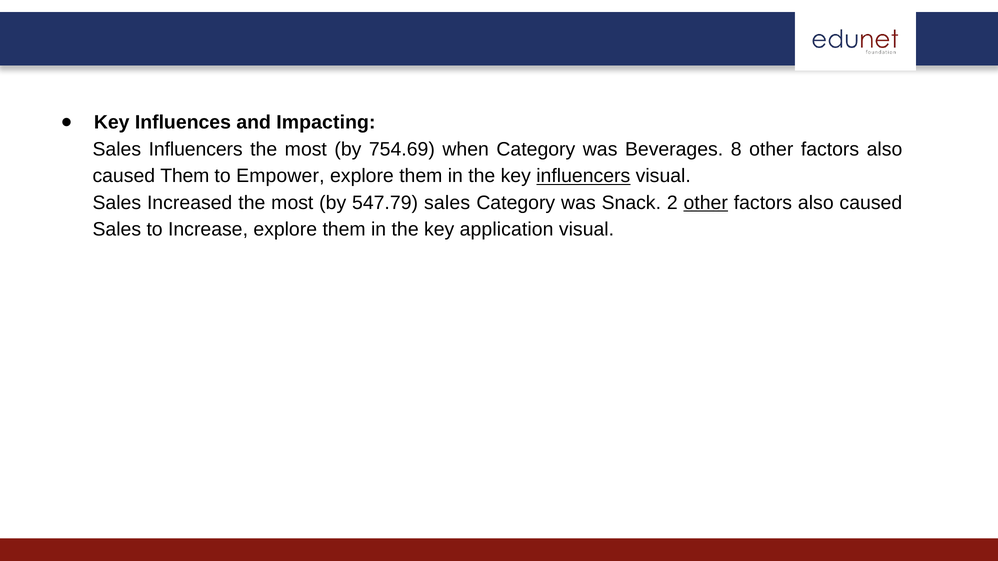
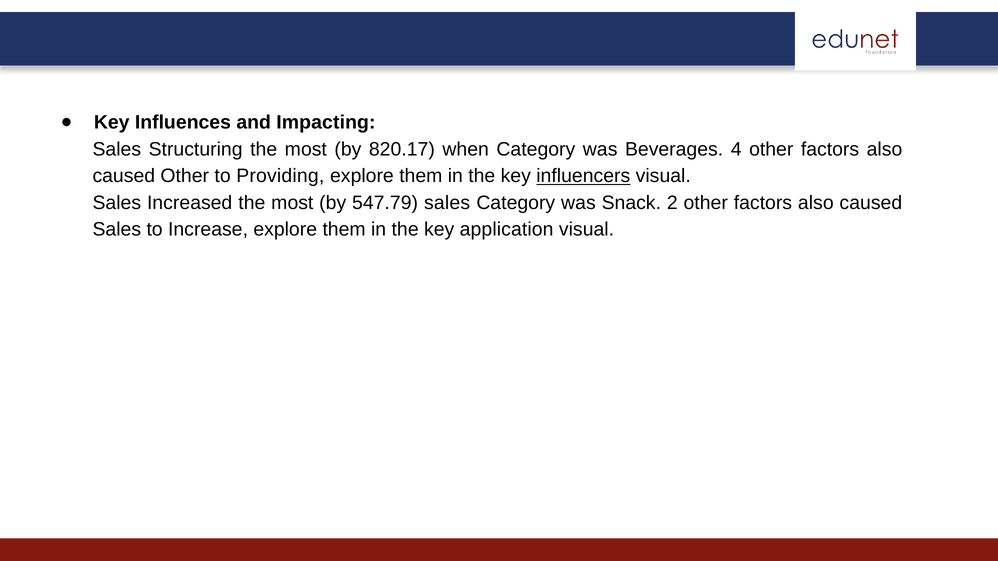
Sales Influencers: Influencers -> Structuring
754.69: 754.69 -> 820.17
8: 8 -> 4
caused Them: Them -> Other
Empower: Empower -> Providing
other at (706, 203) underline: present -> none
